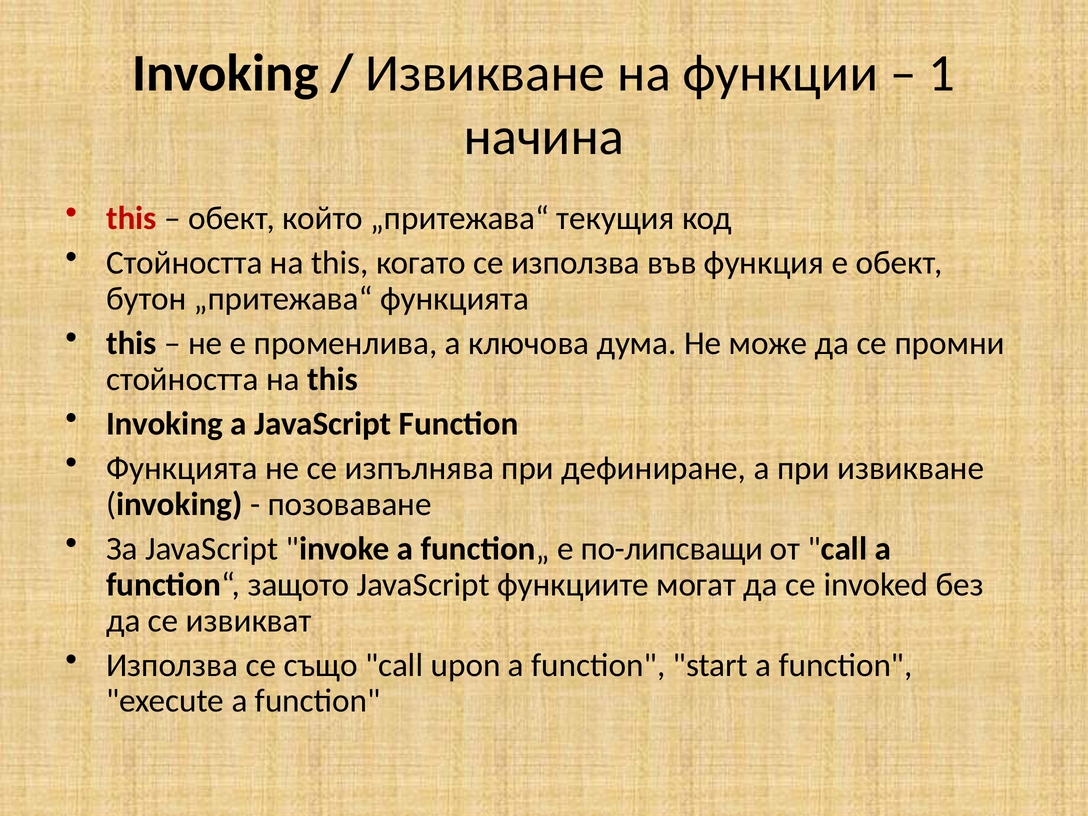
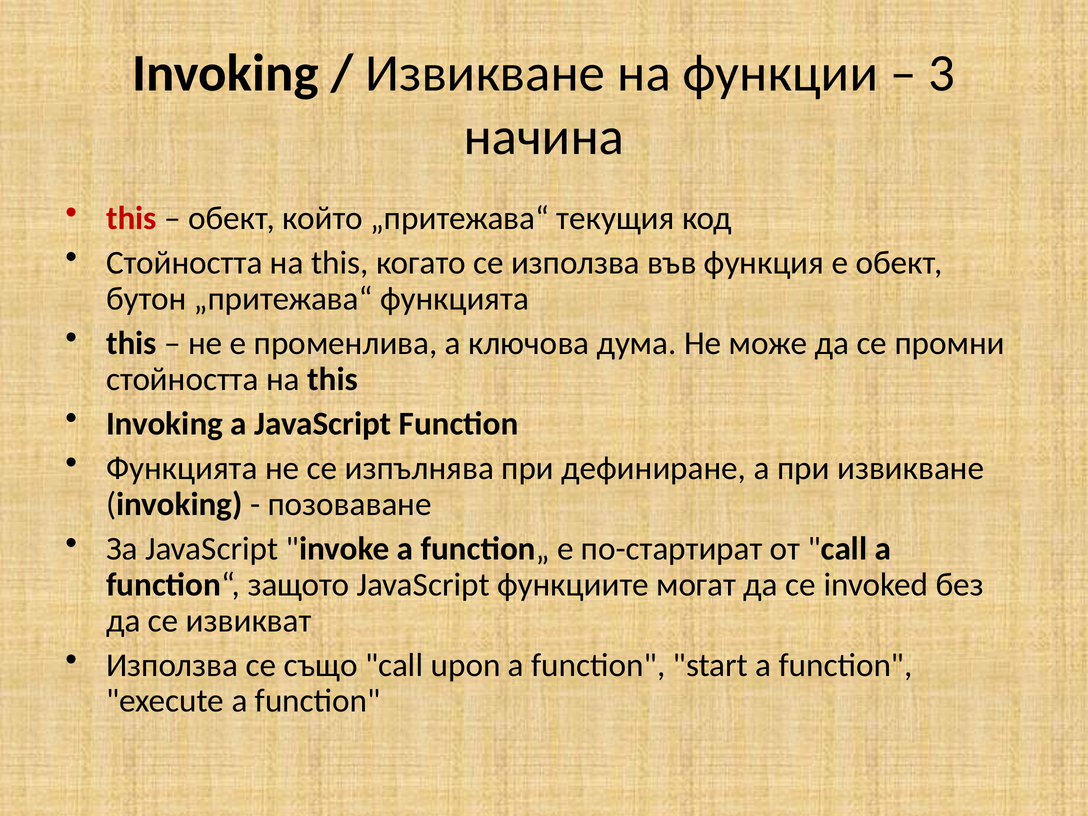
1: 1 -> 3
по-липсващи: по-липсващи -> по-стартират
